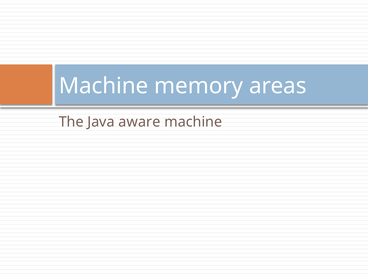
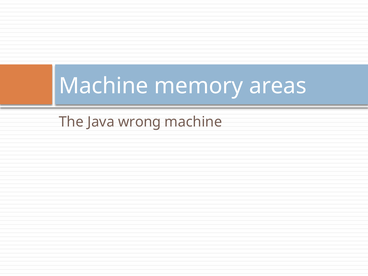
aware: aware -> wrong
